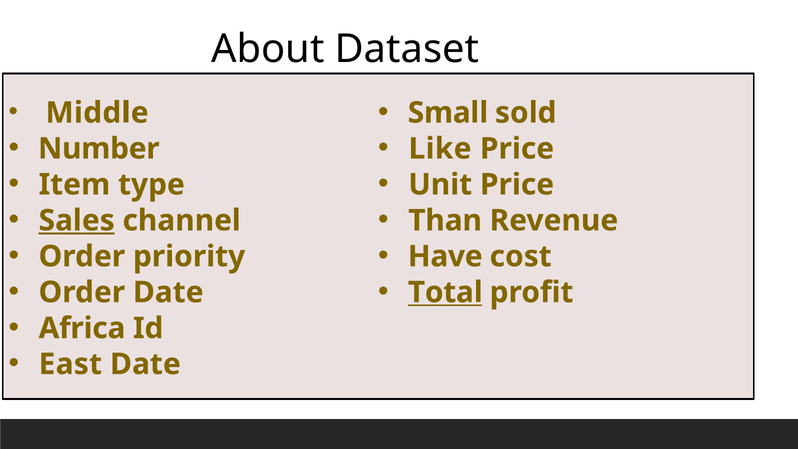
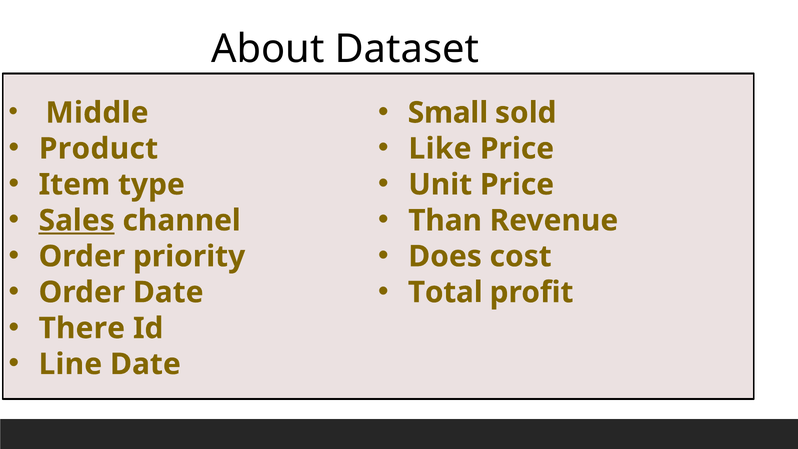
Number: Number -> Product
Have: Have -> Does
Total underline: present -> none
Africa: Africa -> There
East: East -> Line
